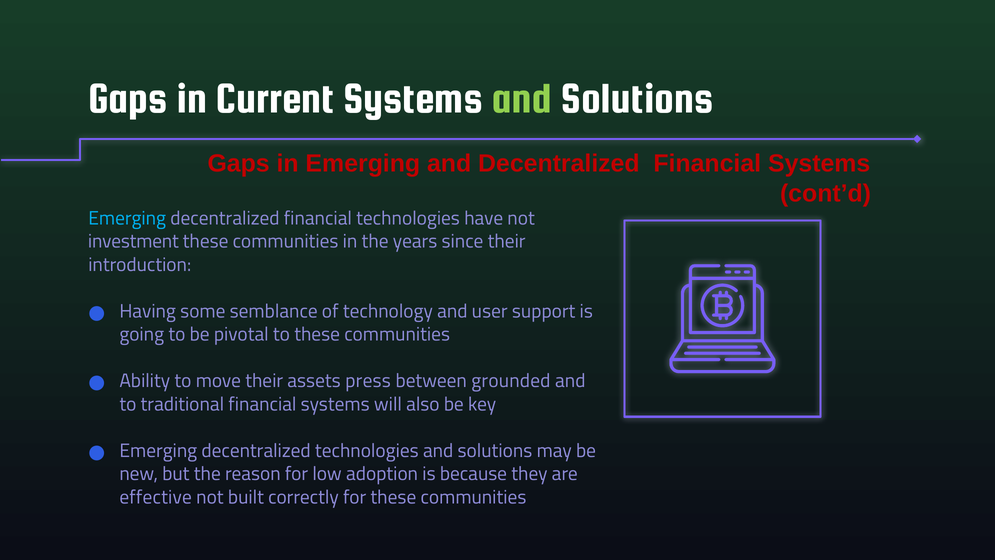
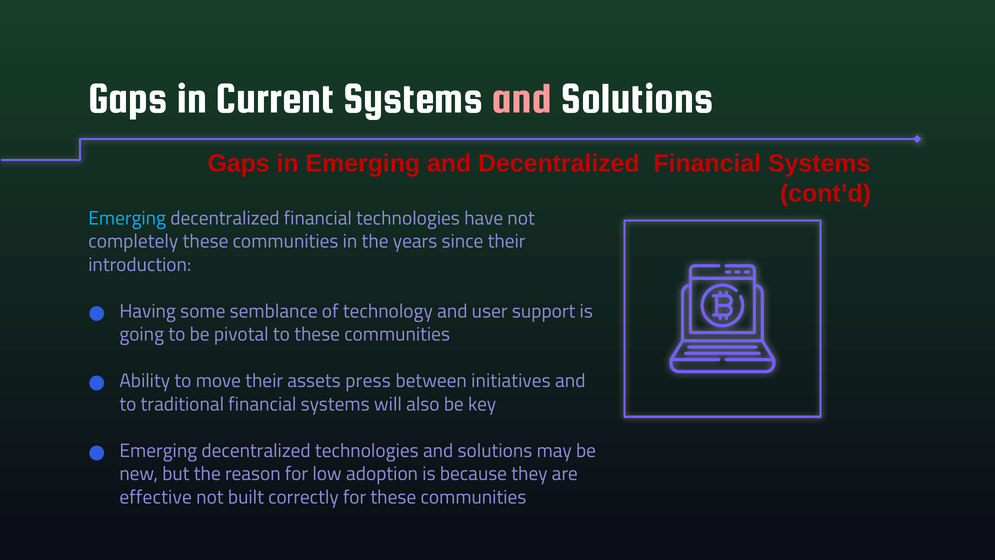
and at (522, 98) colour: light green -> pink
investment: investment -> completely
grounded: grounded -> initiatives
